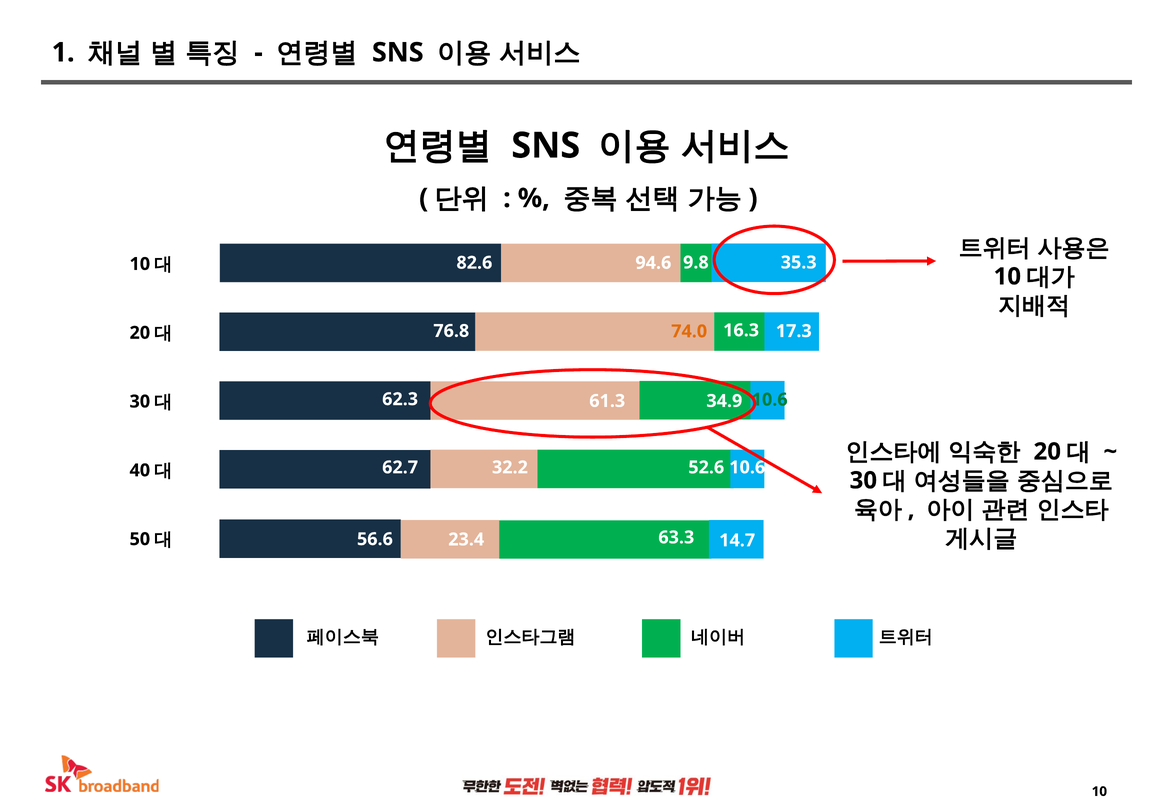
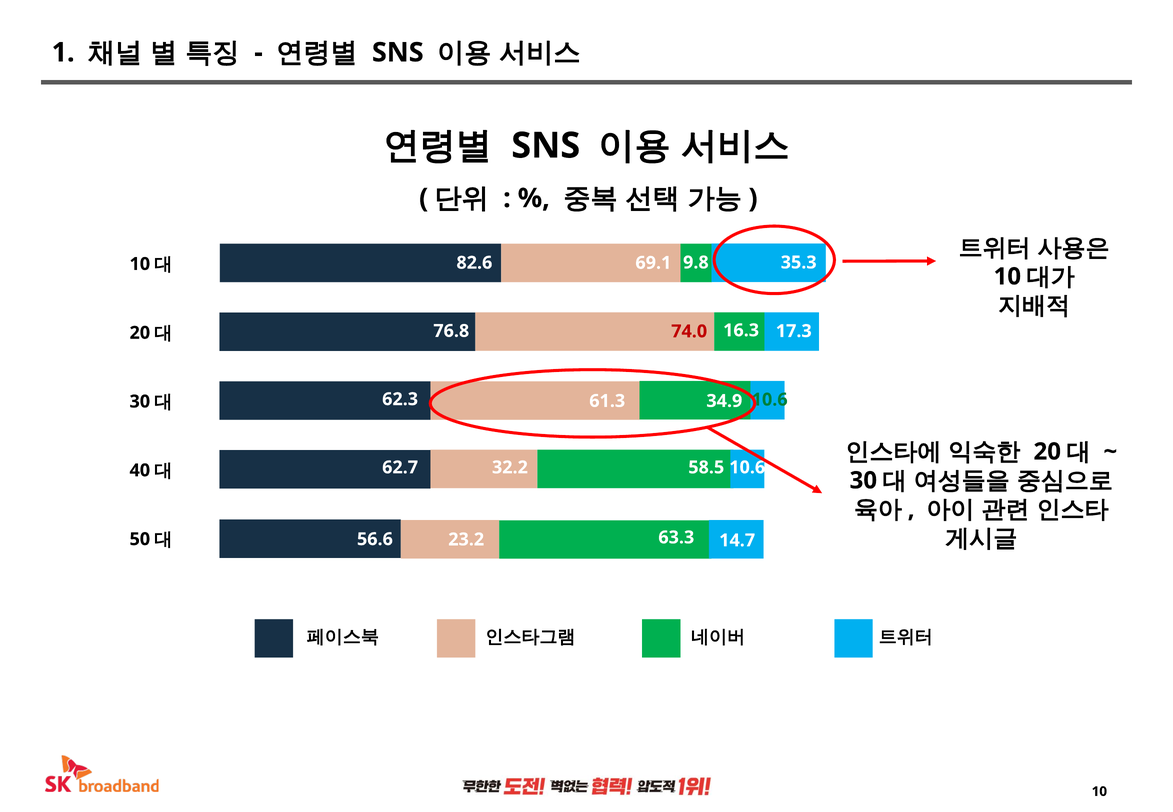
94.6: 94.6 -> 69.1
74.0 colour: orange -> red
52.6: 52.6 -> 58.5
23.4: 23.4 -> 23.2
